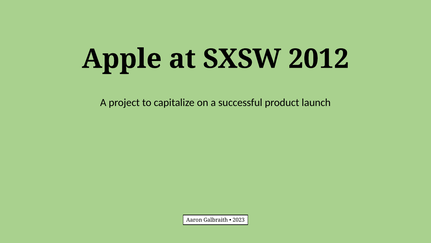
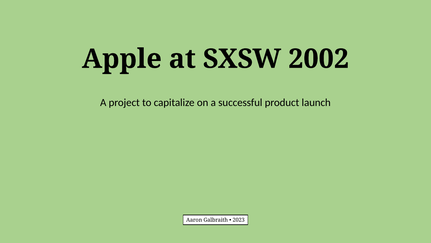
2012: 2012 -> 2002
